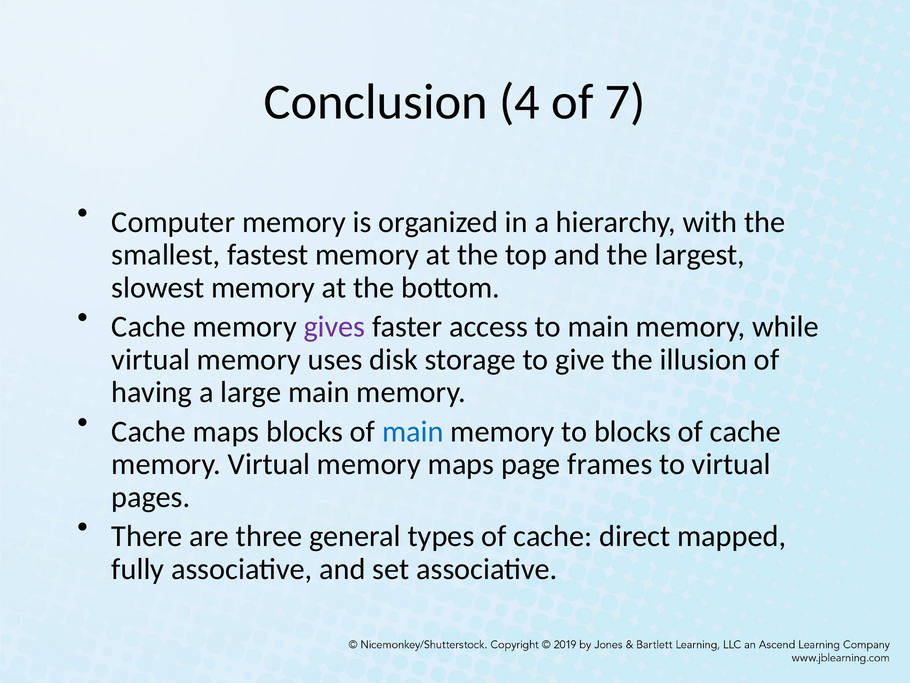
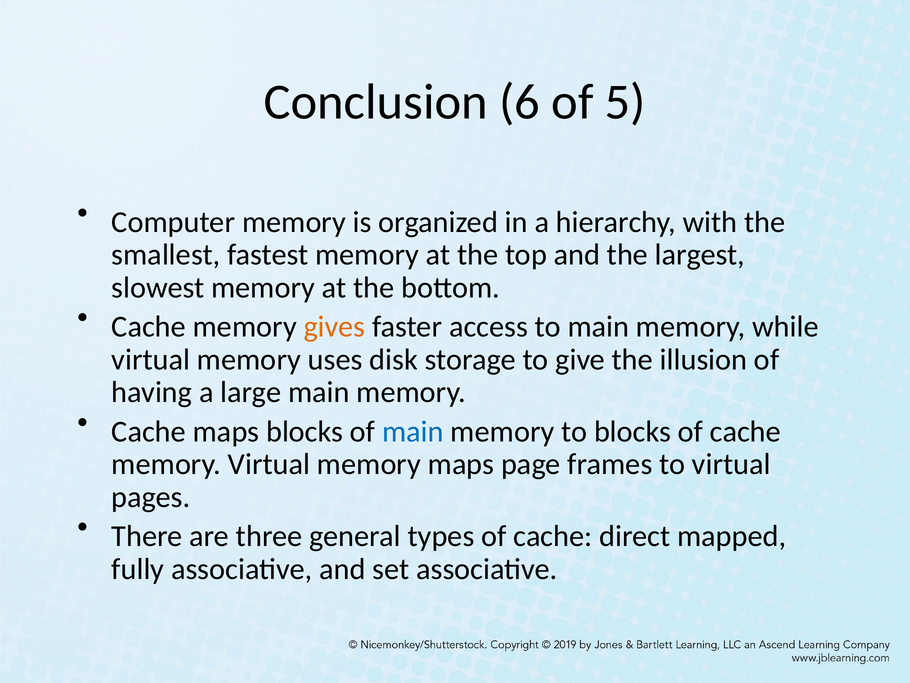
4: 4 -> 6
7: 7 -> 5
gives colour: purple -> orange
